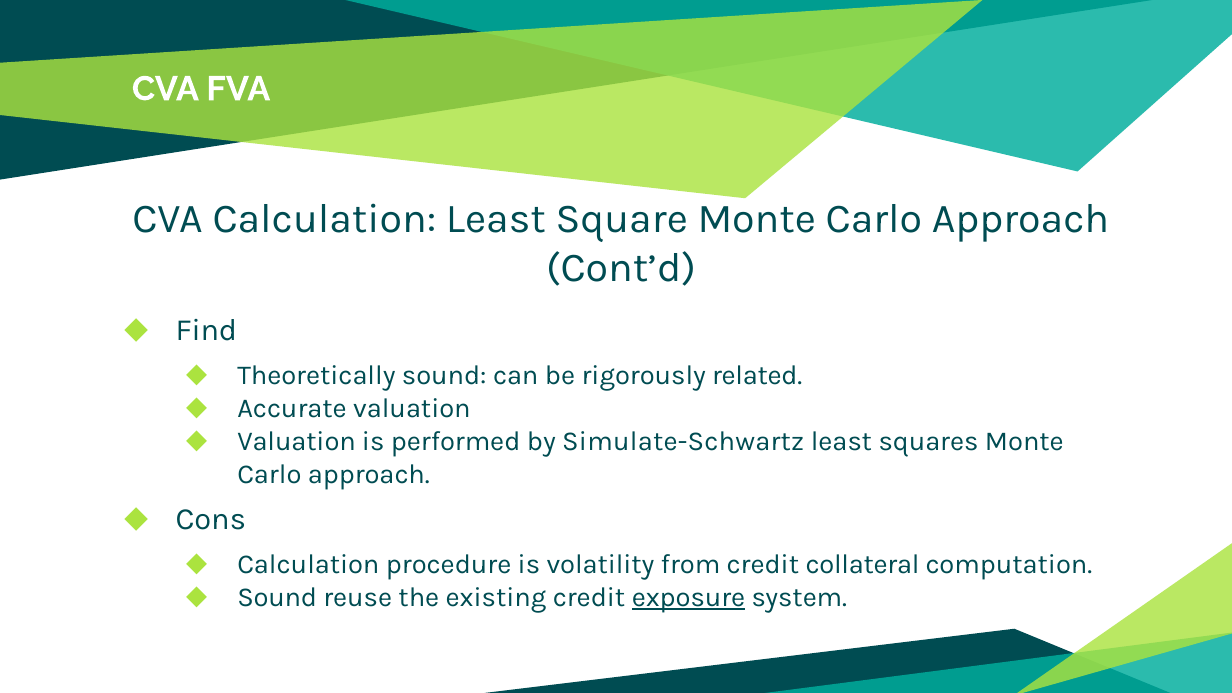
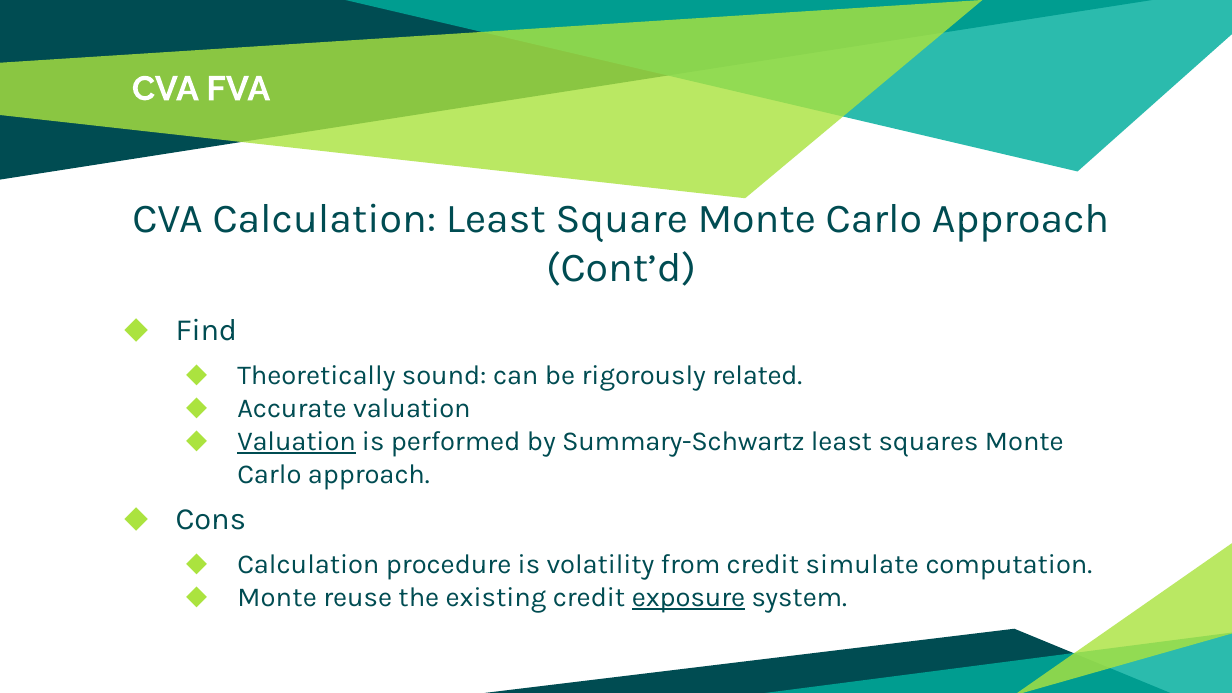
Valuation at (297, 441) underline: none -> present
Simulate-Schwartz: Simulate-Schwartz -> Summary-Schwartz
collateral: collateral -> simulate
Sound at (277, 597): Sound -> Monte
